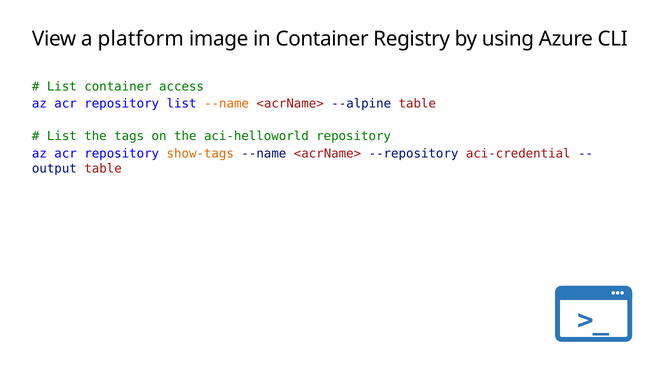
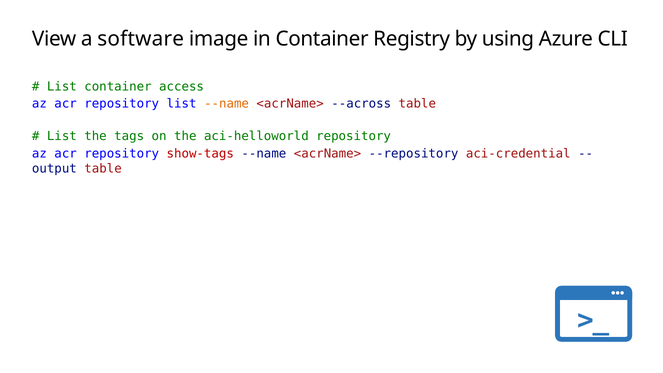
platform: platform -> software
--alpine: --alpine -> --across
show-tags colour: orange -> red
